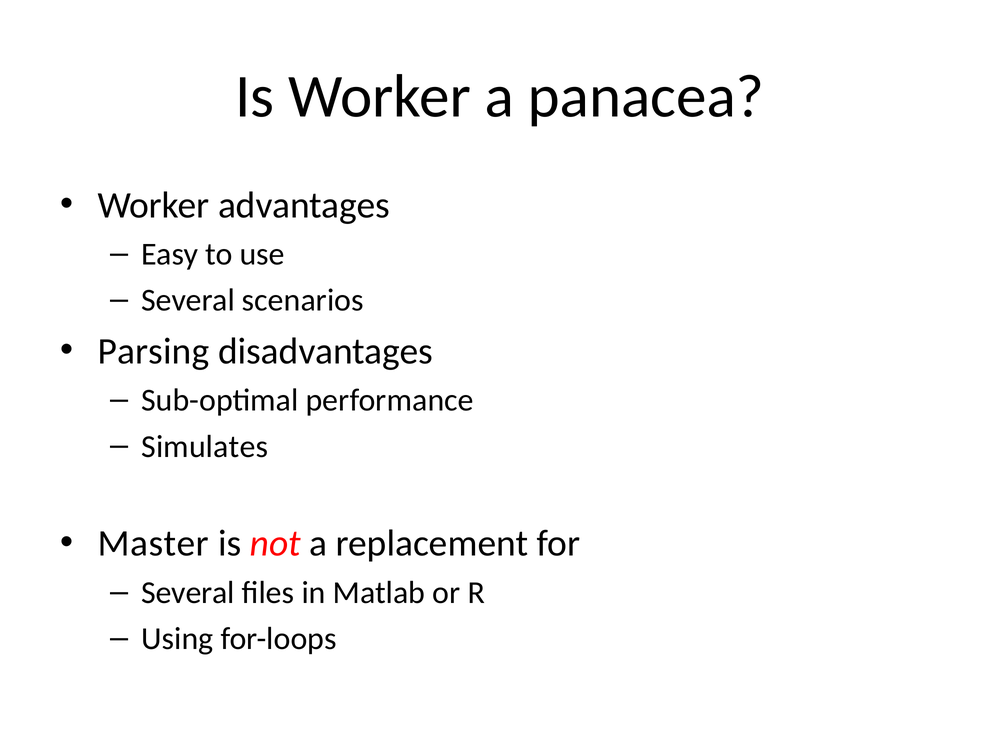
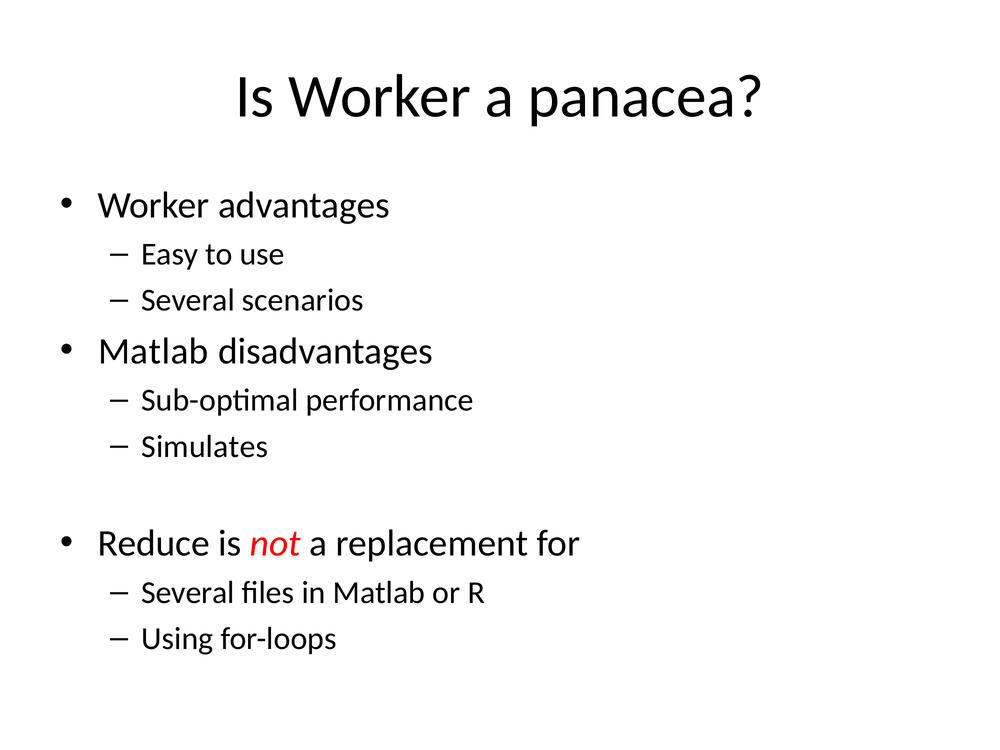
Parsing at (153, 351): Parsing -> Matlab
Master: Master -> Reduce
